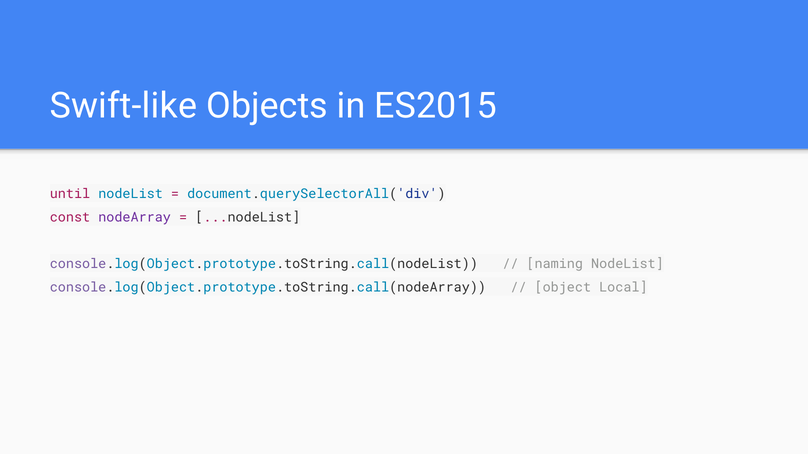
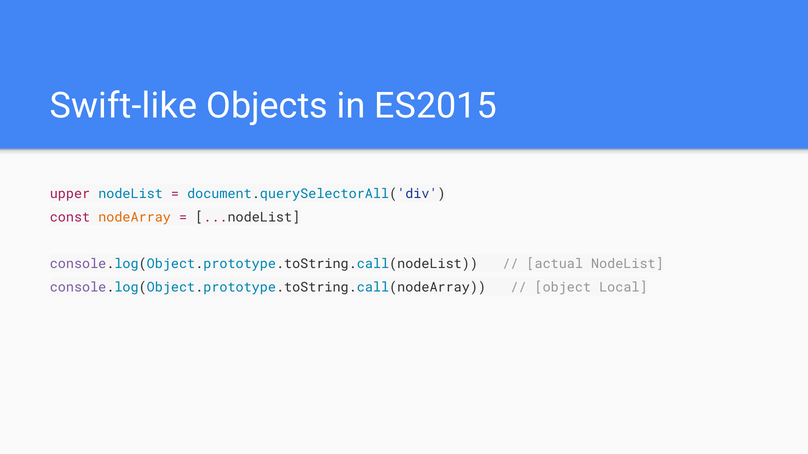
until: until -> upper
nodeArray colour: purple -> orange
naming: naming -> actual
